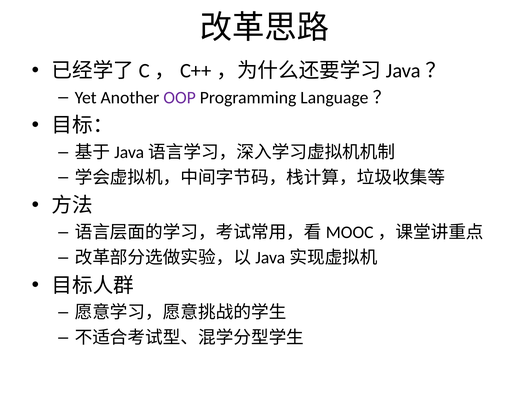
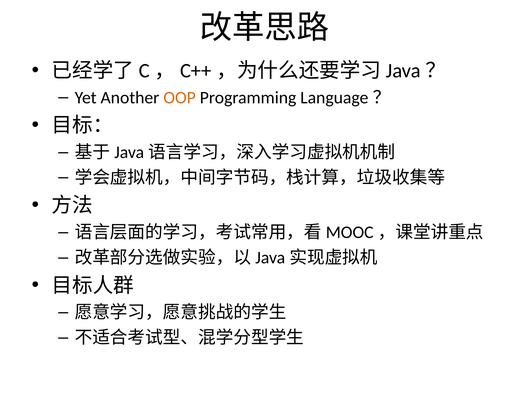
OOP colour: purple -> orange
